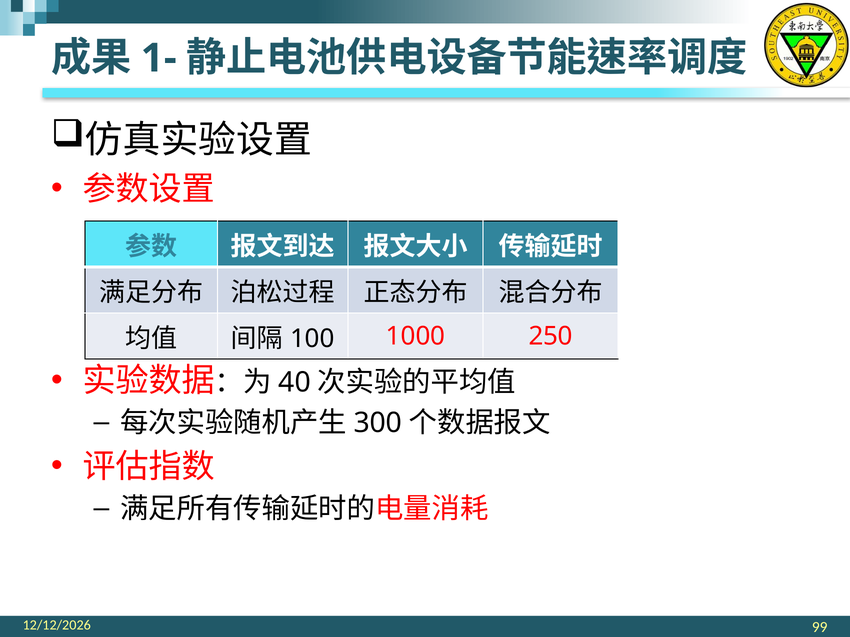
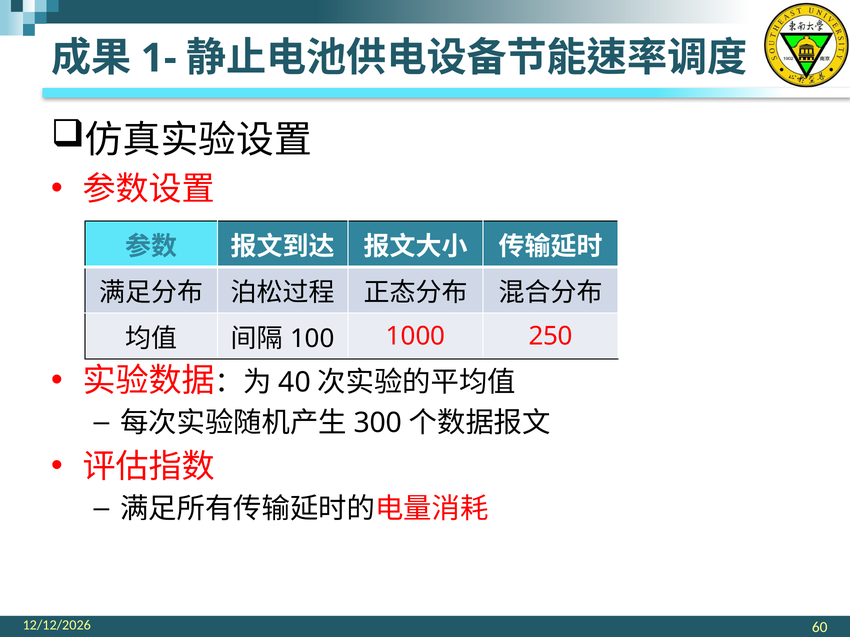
99: 99 -> 60
